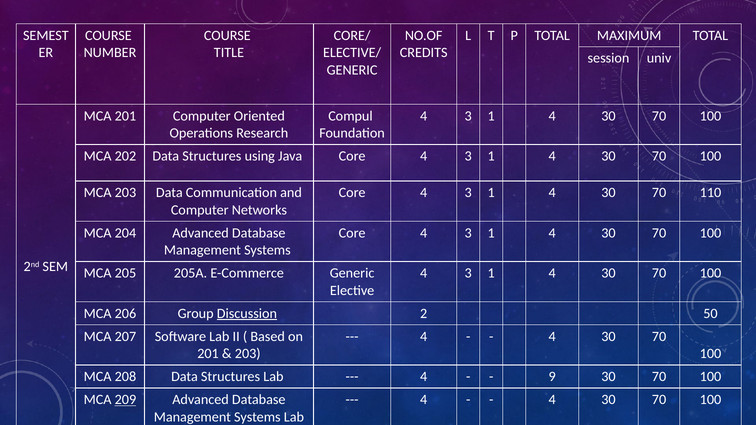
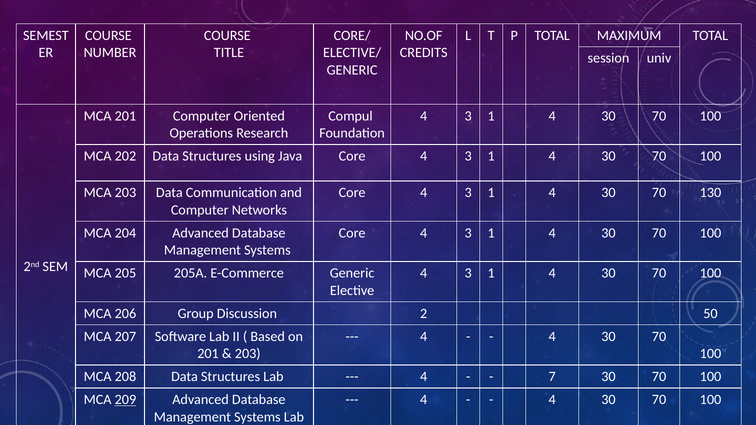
110: 110 -> 130
Discussion underline: present -> none
9: 9 -> 7
